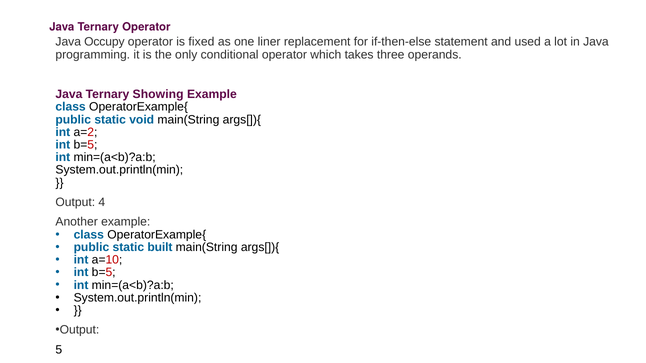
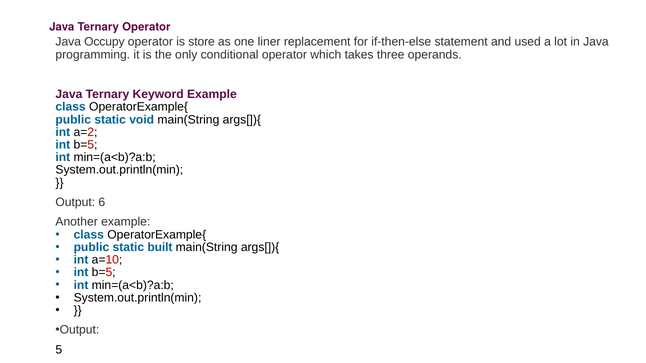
fixed: fixed -> store
Showing: Showing -> Keyword
4: 4 -> 6
